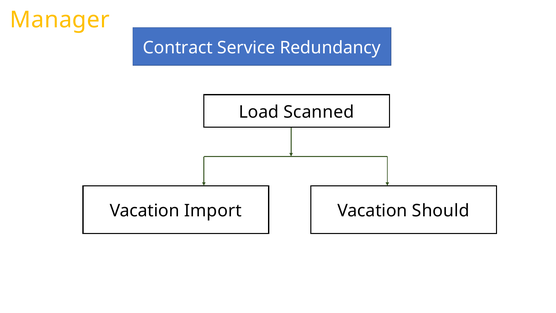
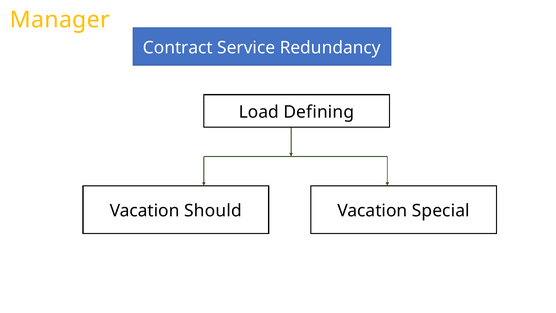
Scanned: Scanned -> Defining
Import: Import -> Should
Should: Should -> Special
